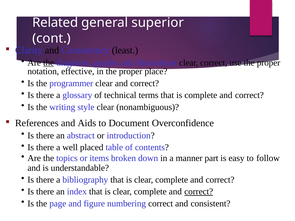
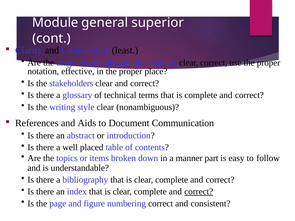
Related: Related -> Module
the at (49, 63) underline: present -> none
programmer: programmer -> stakeholders
Overconfidence: Overconfidence -> Communication
